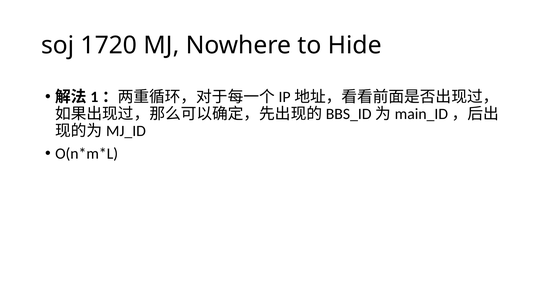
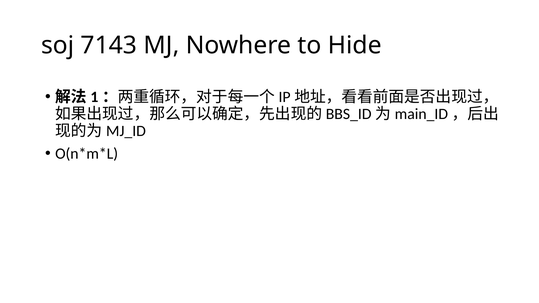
1720: 1720 -> 7143
